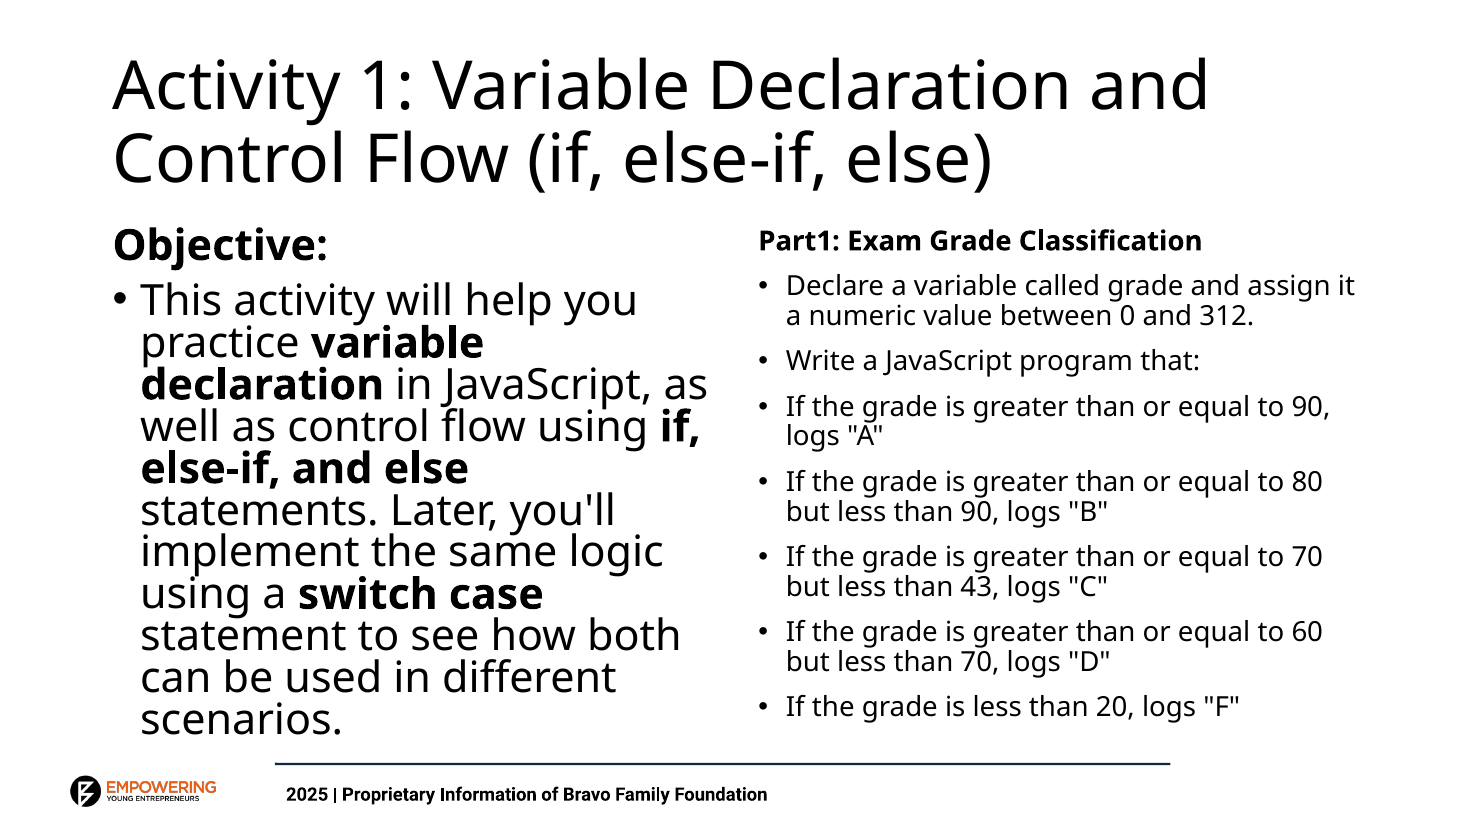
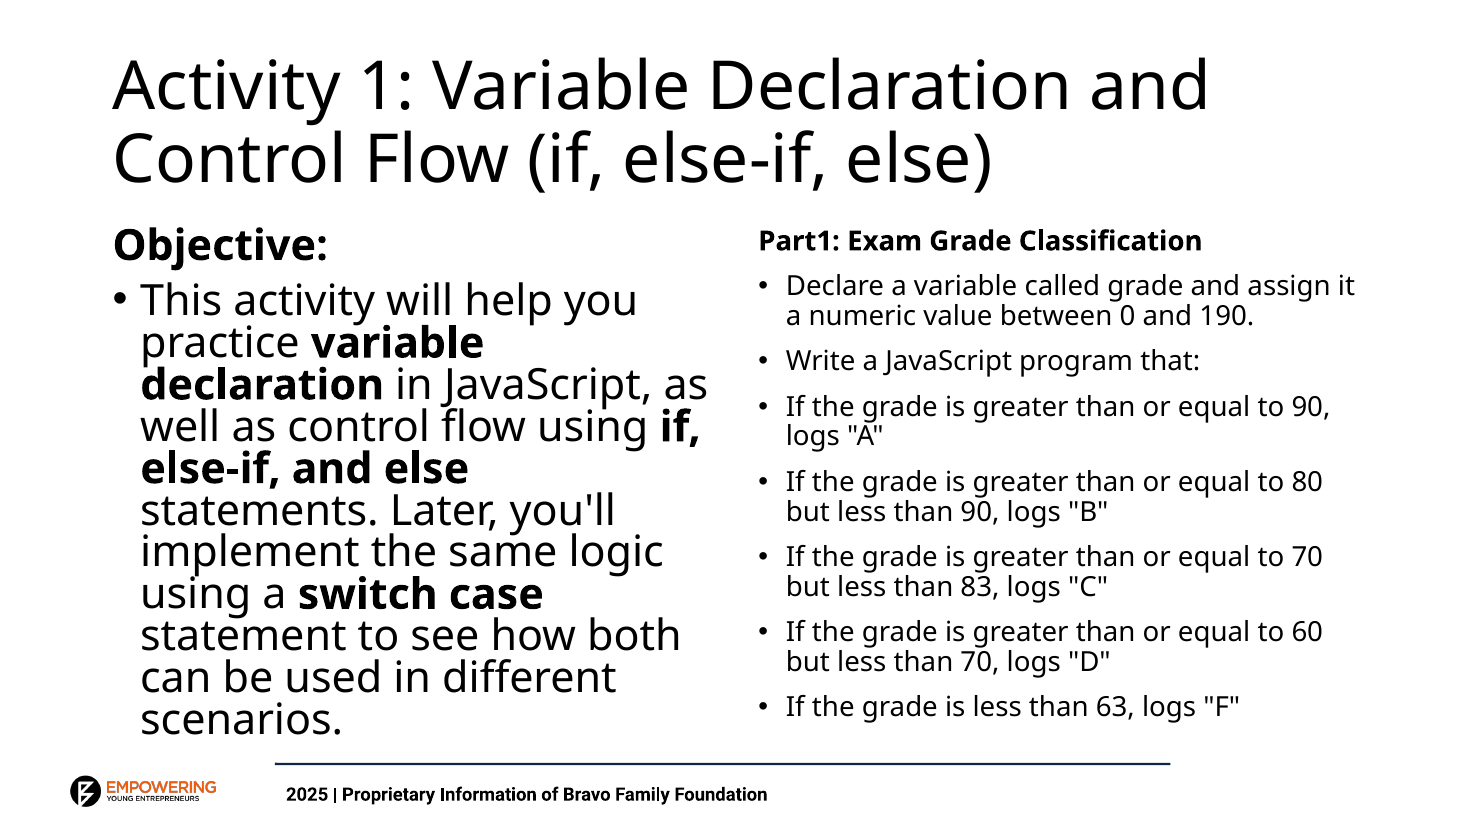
312: 312 -> 190
43: 43 -> 83
20: 20 -> 63
